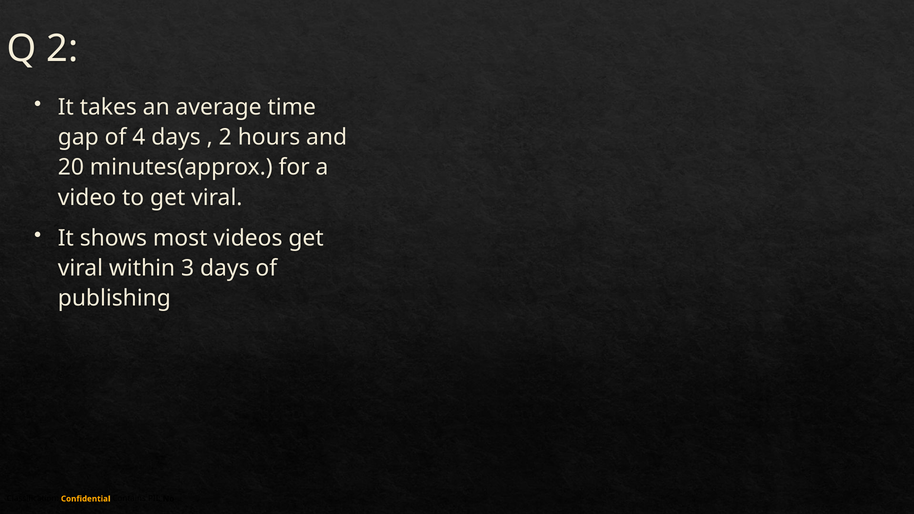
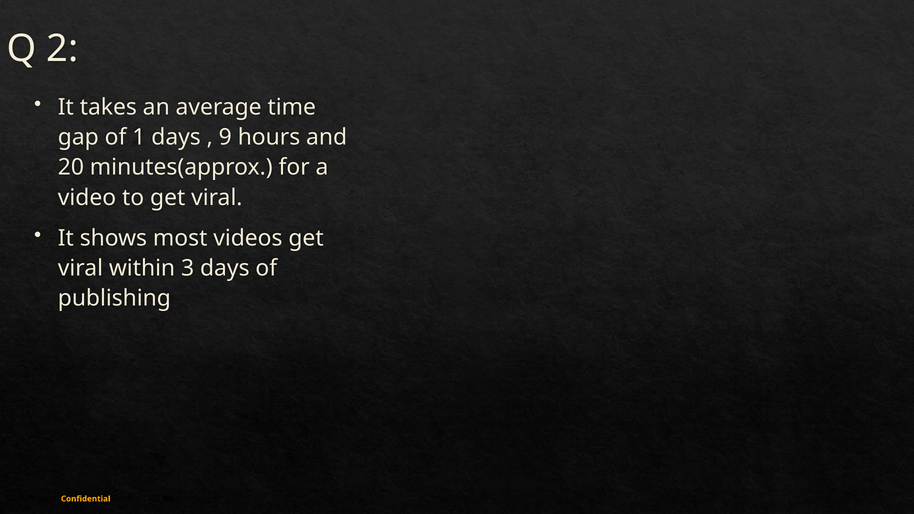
4: 4 -> 1
2 at (225, 137): 2 -> 9
